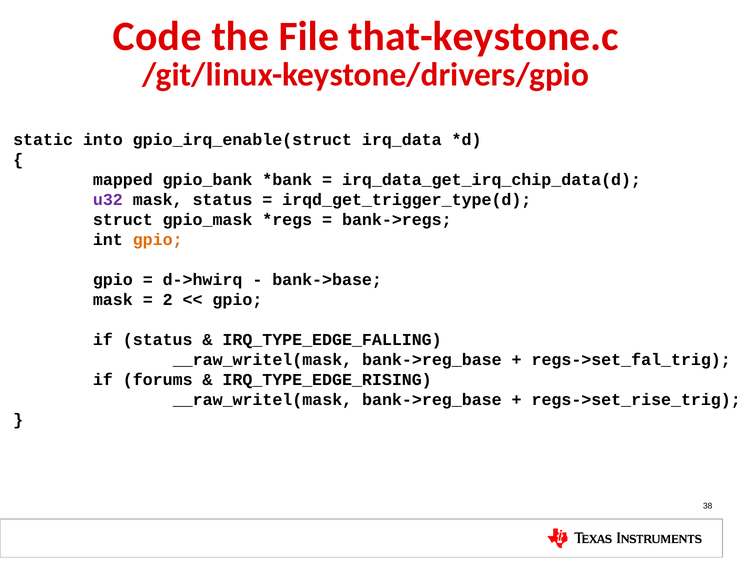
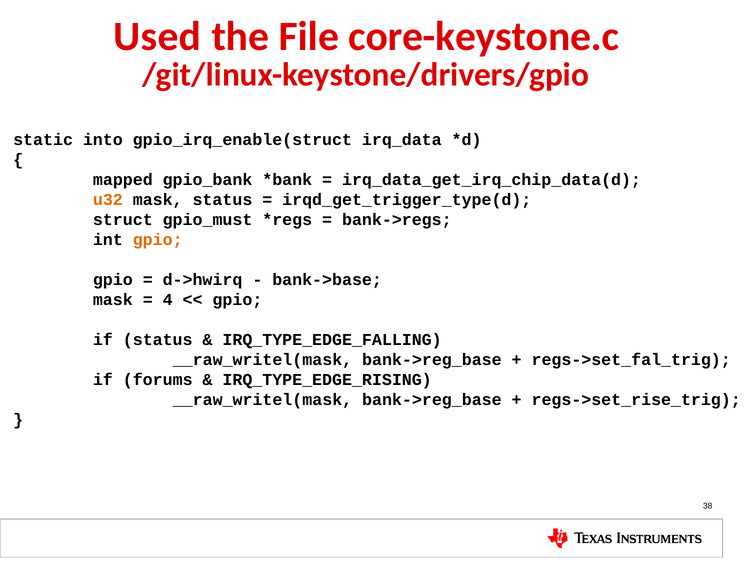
Code: Code -> Used
that-keystone.c: that-keystone.c -> core-keystone.c
u32 colour: purple -> orange
gpio_mask: gpio_mask -> gpio_must
2: 2 -> 4
